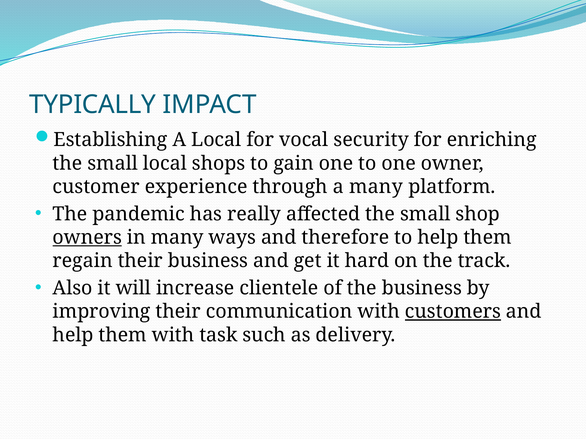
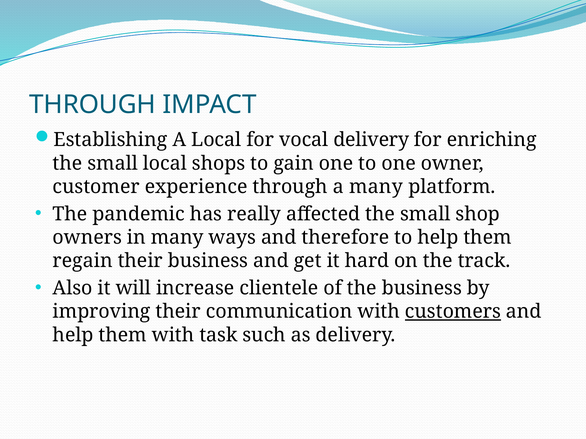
TYPICALLY at (93, 105): TYPICALLY -> THROUGH
vocal security: security -> delivery
owners underline: present -> none
